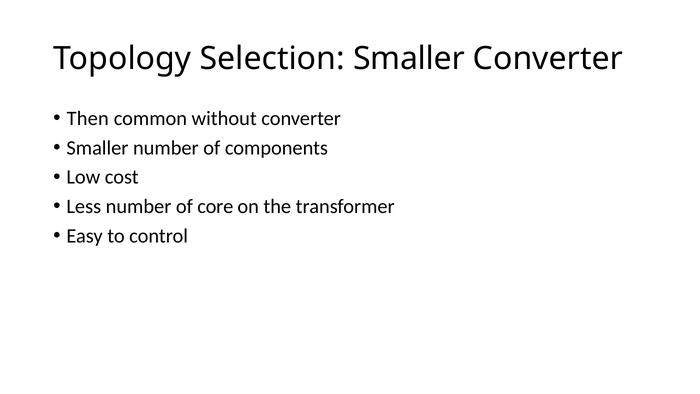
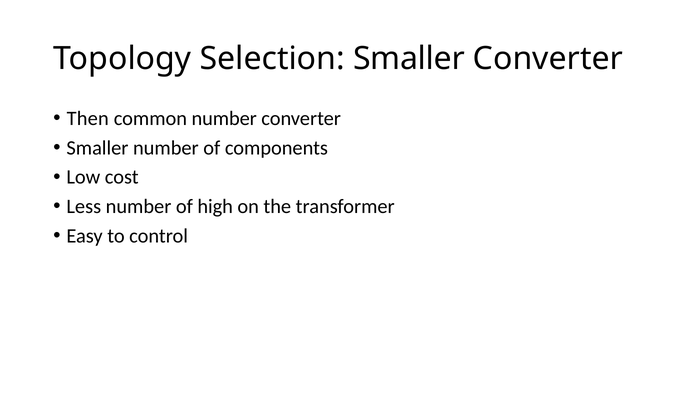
common without: without -> number
core: core -> high
